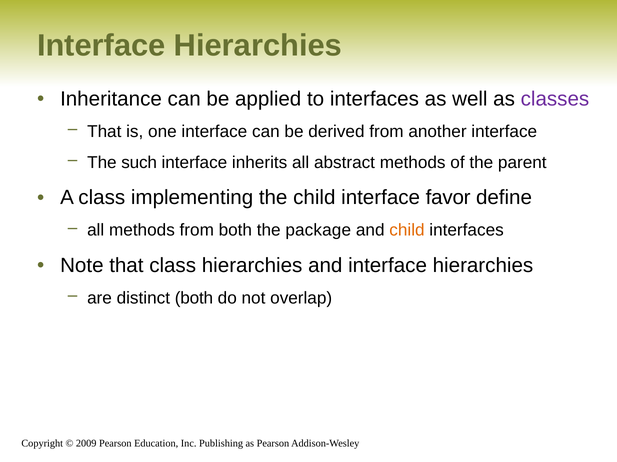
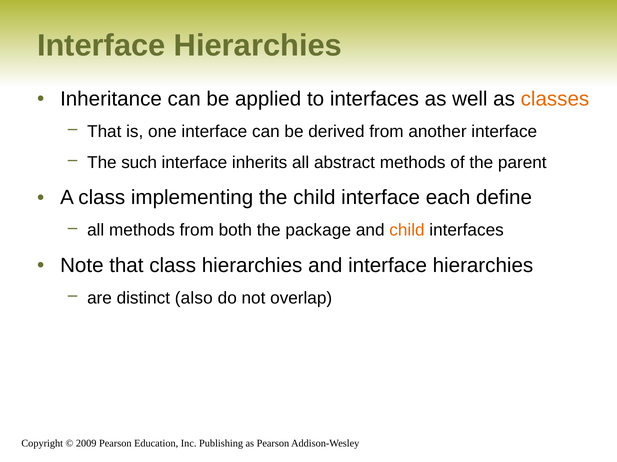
classes colour: purple -> orange
favor: favor -> each
distinct both: both -> also
